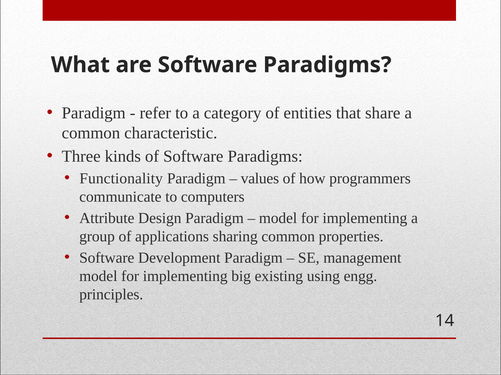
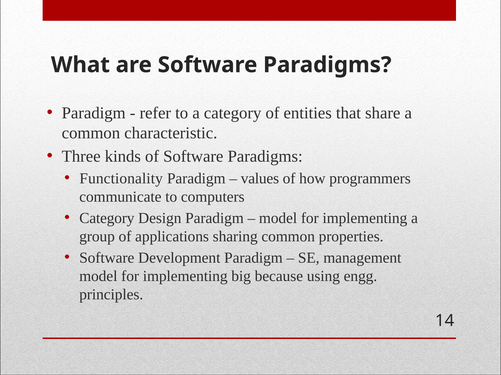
Attribute at (107, 218): Attribute -> Category
existing: existing -> because
